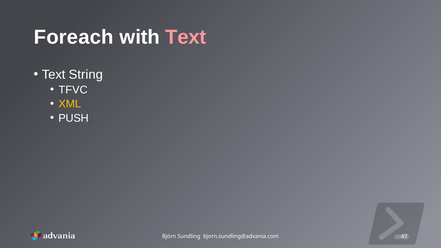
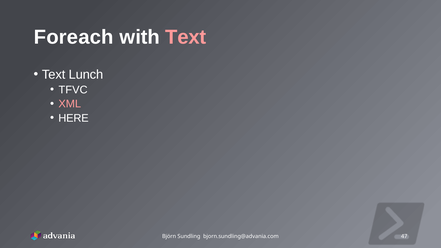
String: String -> Lunch
XML colour: yellow -> pink
PUSH: PUSH -> HERE
